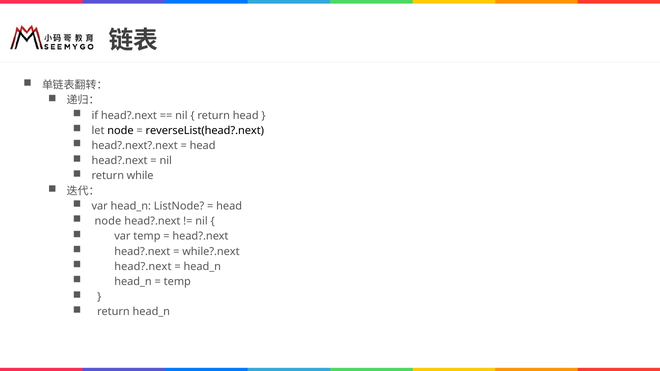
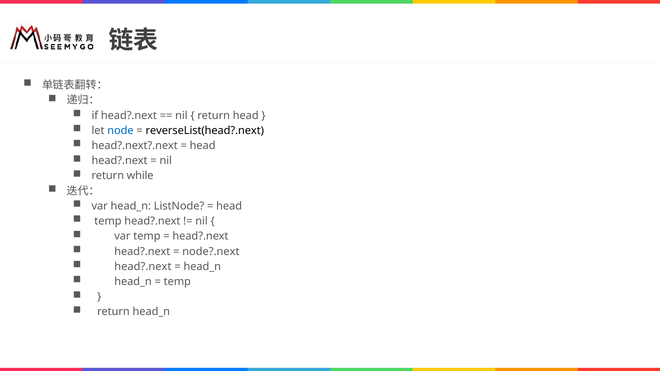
node at (120, 131) colour: black -> blue
node at (108, 221): node -> temp
while?.next: while?.next -> node?.next
